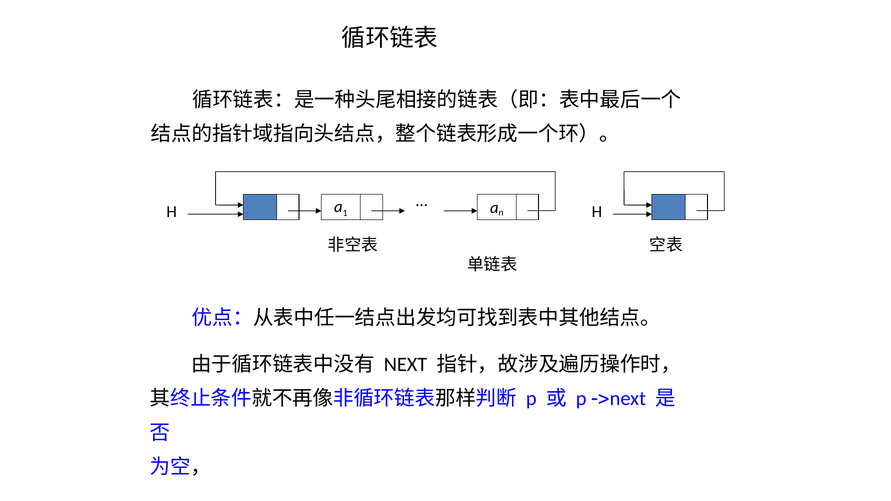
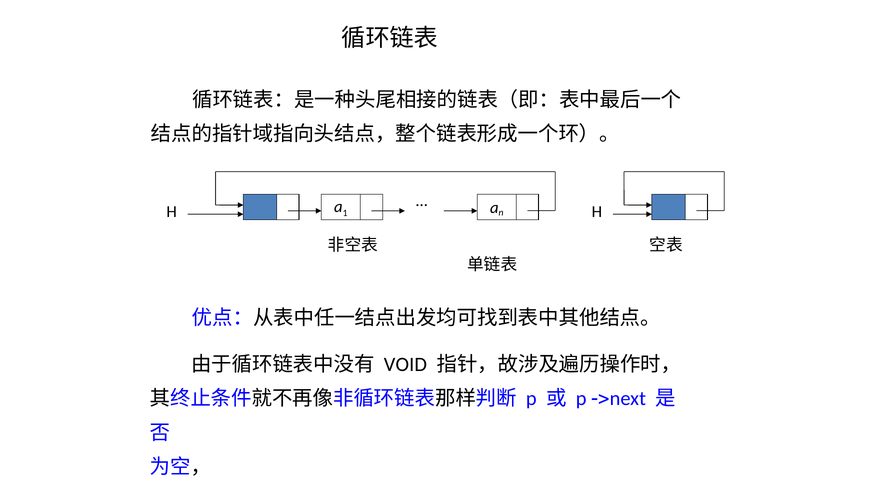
NEXT: NEXT -> VOID
